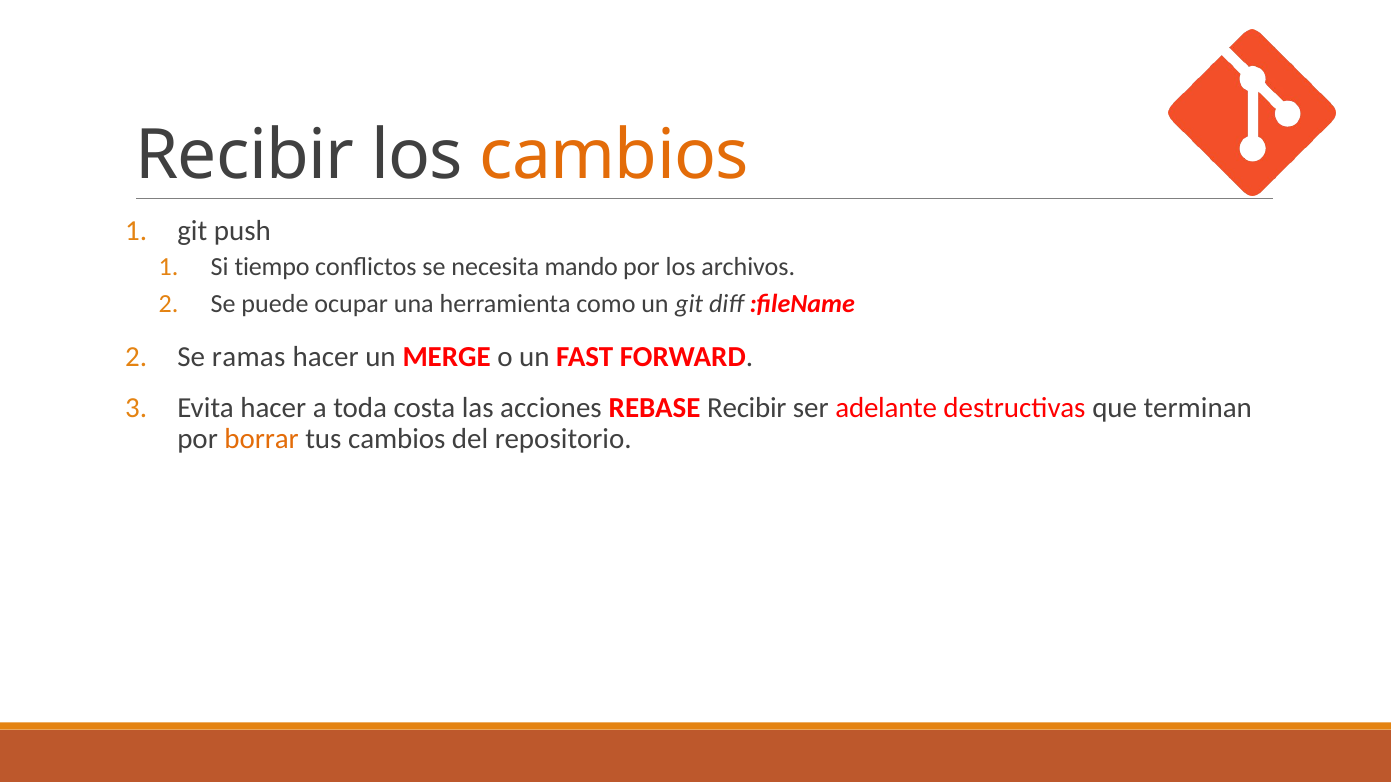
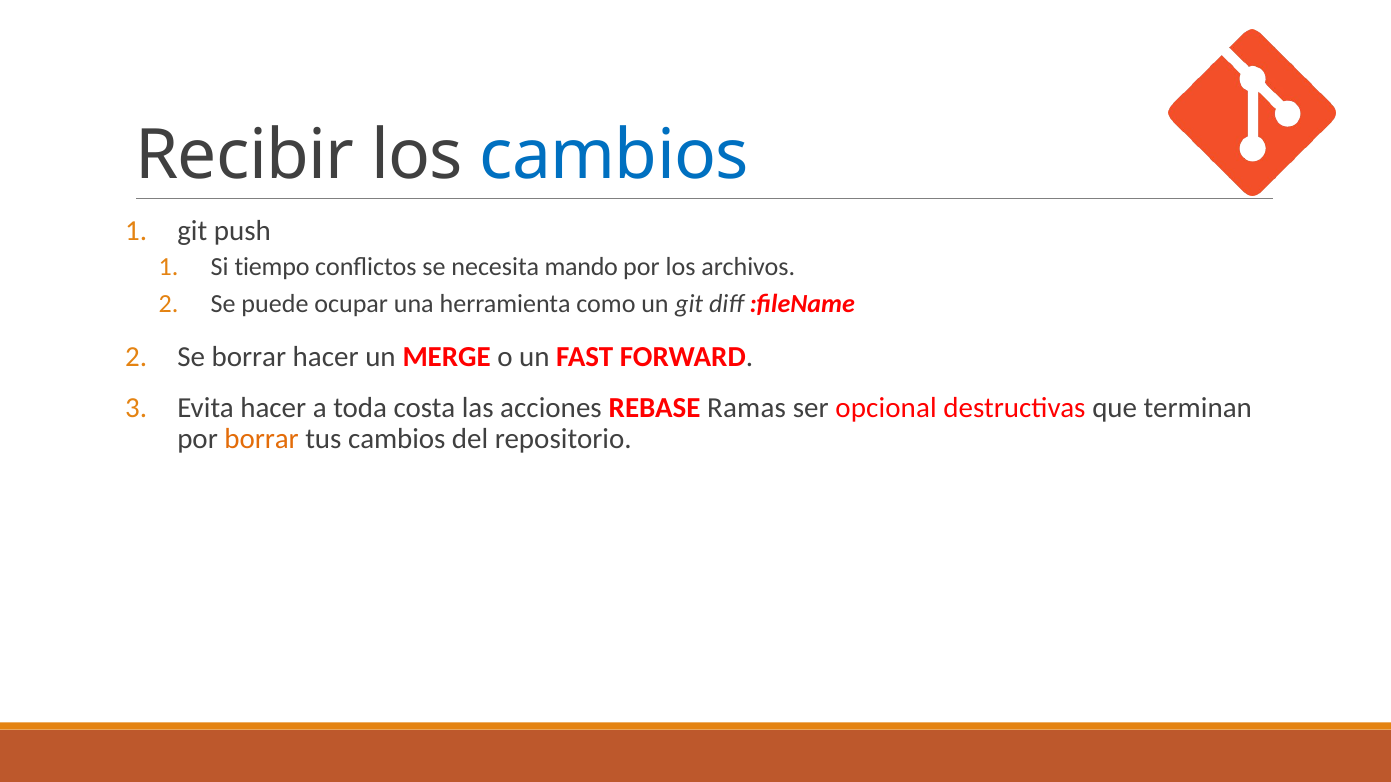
cambios at (614, 156) colour: orange -> blue
Se ramas: ramas -> borrar
REBASE Recibir: Recibir -> Ramas
adelante: adelante -> opcional
